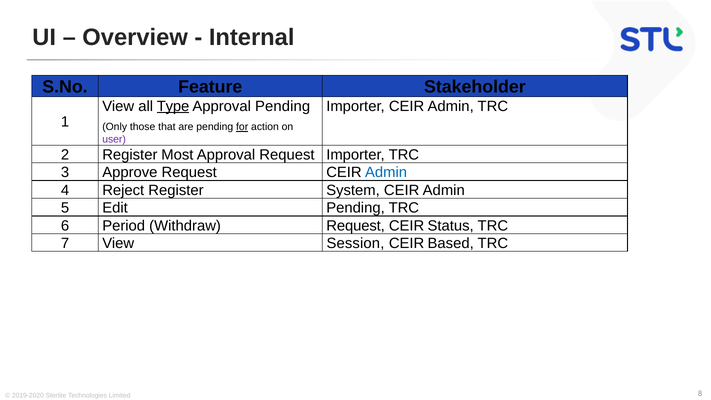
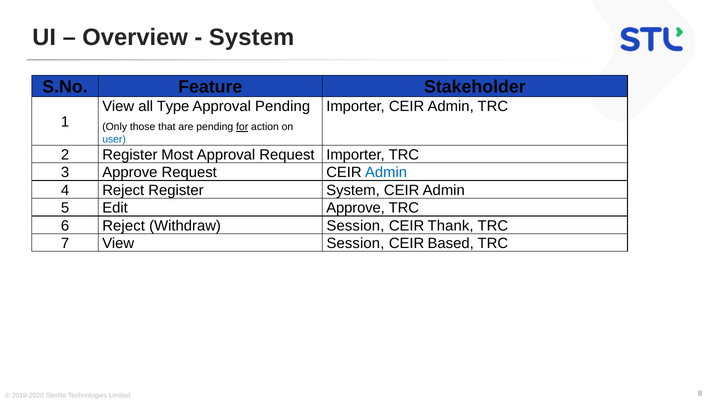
Internal at (252, 37): Internal -> System
Type underline: present -> none
user colour: purple -> blue
Edit Pending: Pending -> Approve
6 Period: Period -> Reject
Withdraw Request: Request -> Session
Status: Status -> Thank
